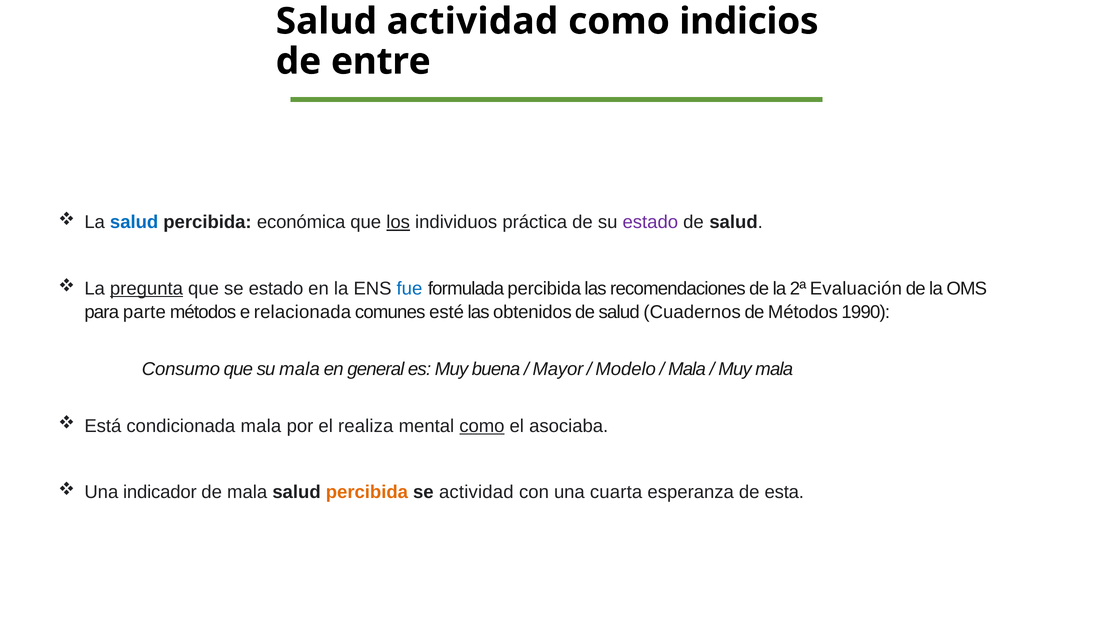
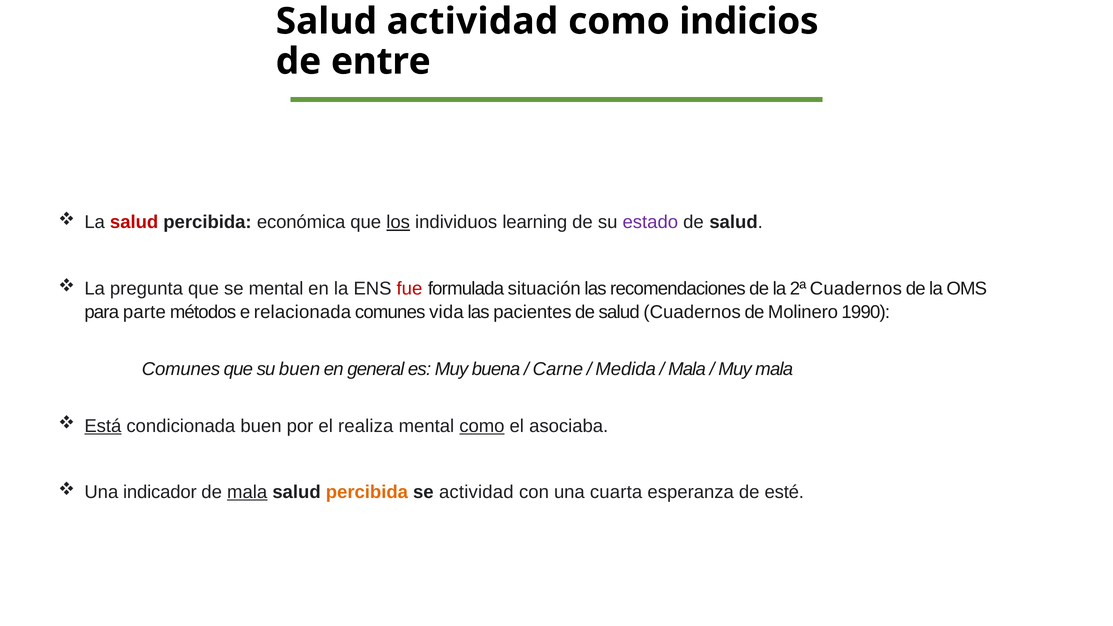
salud at (134, 222) colour: blue -> red
práctica: práctica -> learning
pregunta underline: present -> none
se estado: estado -> mental
fue colour: blue -> red
formulada percibida: percibida -> situación
2ª Evaluación: Evaluación -> Cuadernos
esté: esté -> vida
obtenidos: obtenidos -> pacientes
de Métodos: Métodos -> Molinero
Consumo at (181, 369): Consumo -> Comunes
su mala: mala -> buen
Mayor: Mayor -> Carne
Modelo: Modelo -> Medida
Está underline: none -> present
condicionada mala: mala -> buen
mala at (247, 492) underline: none -> present
esta: esta -> esté
